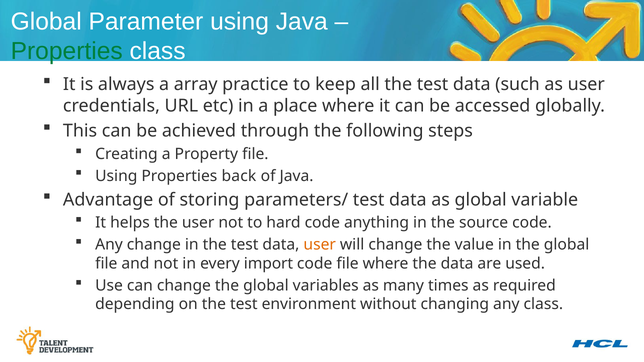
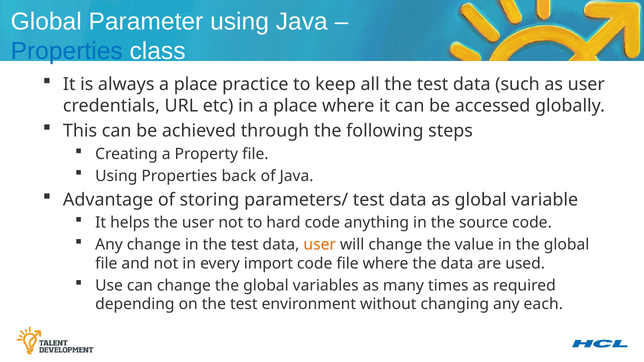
Properties at (67, 51) colour: green -> blue
always a array: array -> place
any class: class -> each
